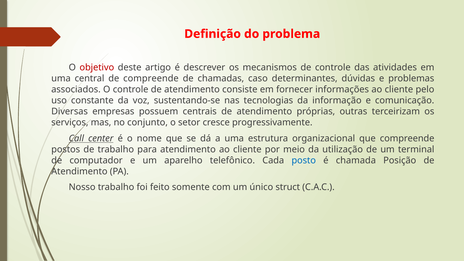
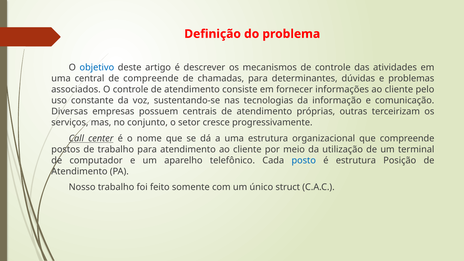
objetivo colour: red -> blue
chamadas caso: caso -> para
é chamada: chamada -> estrutura
